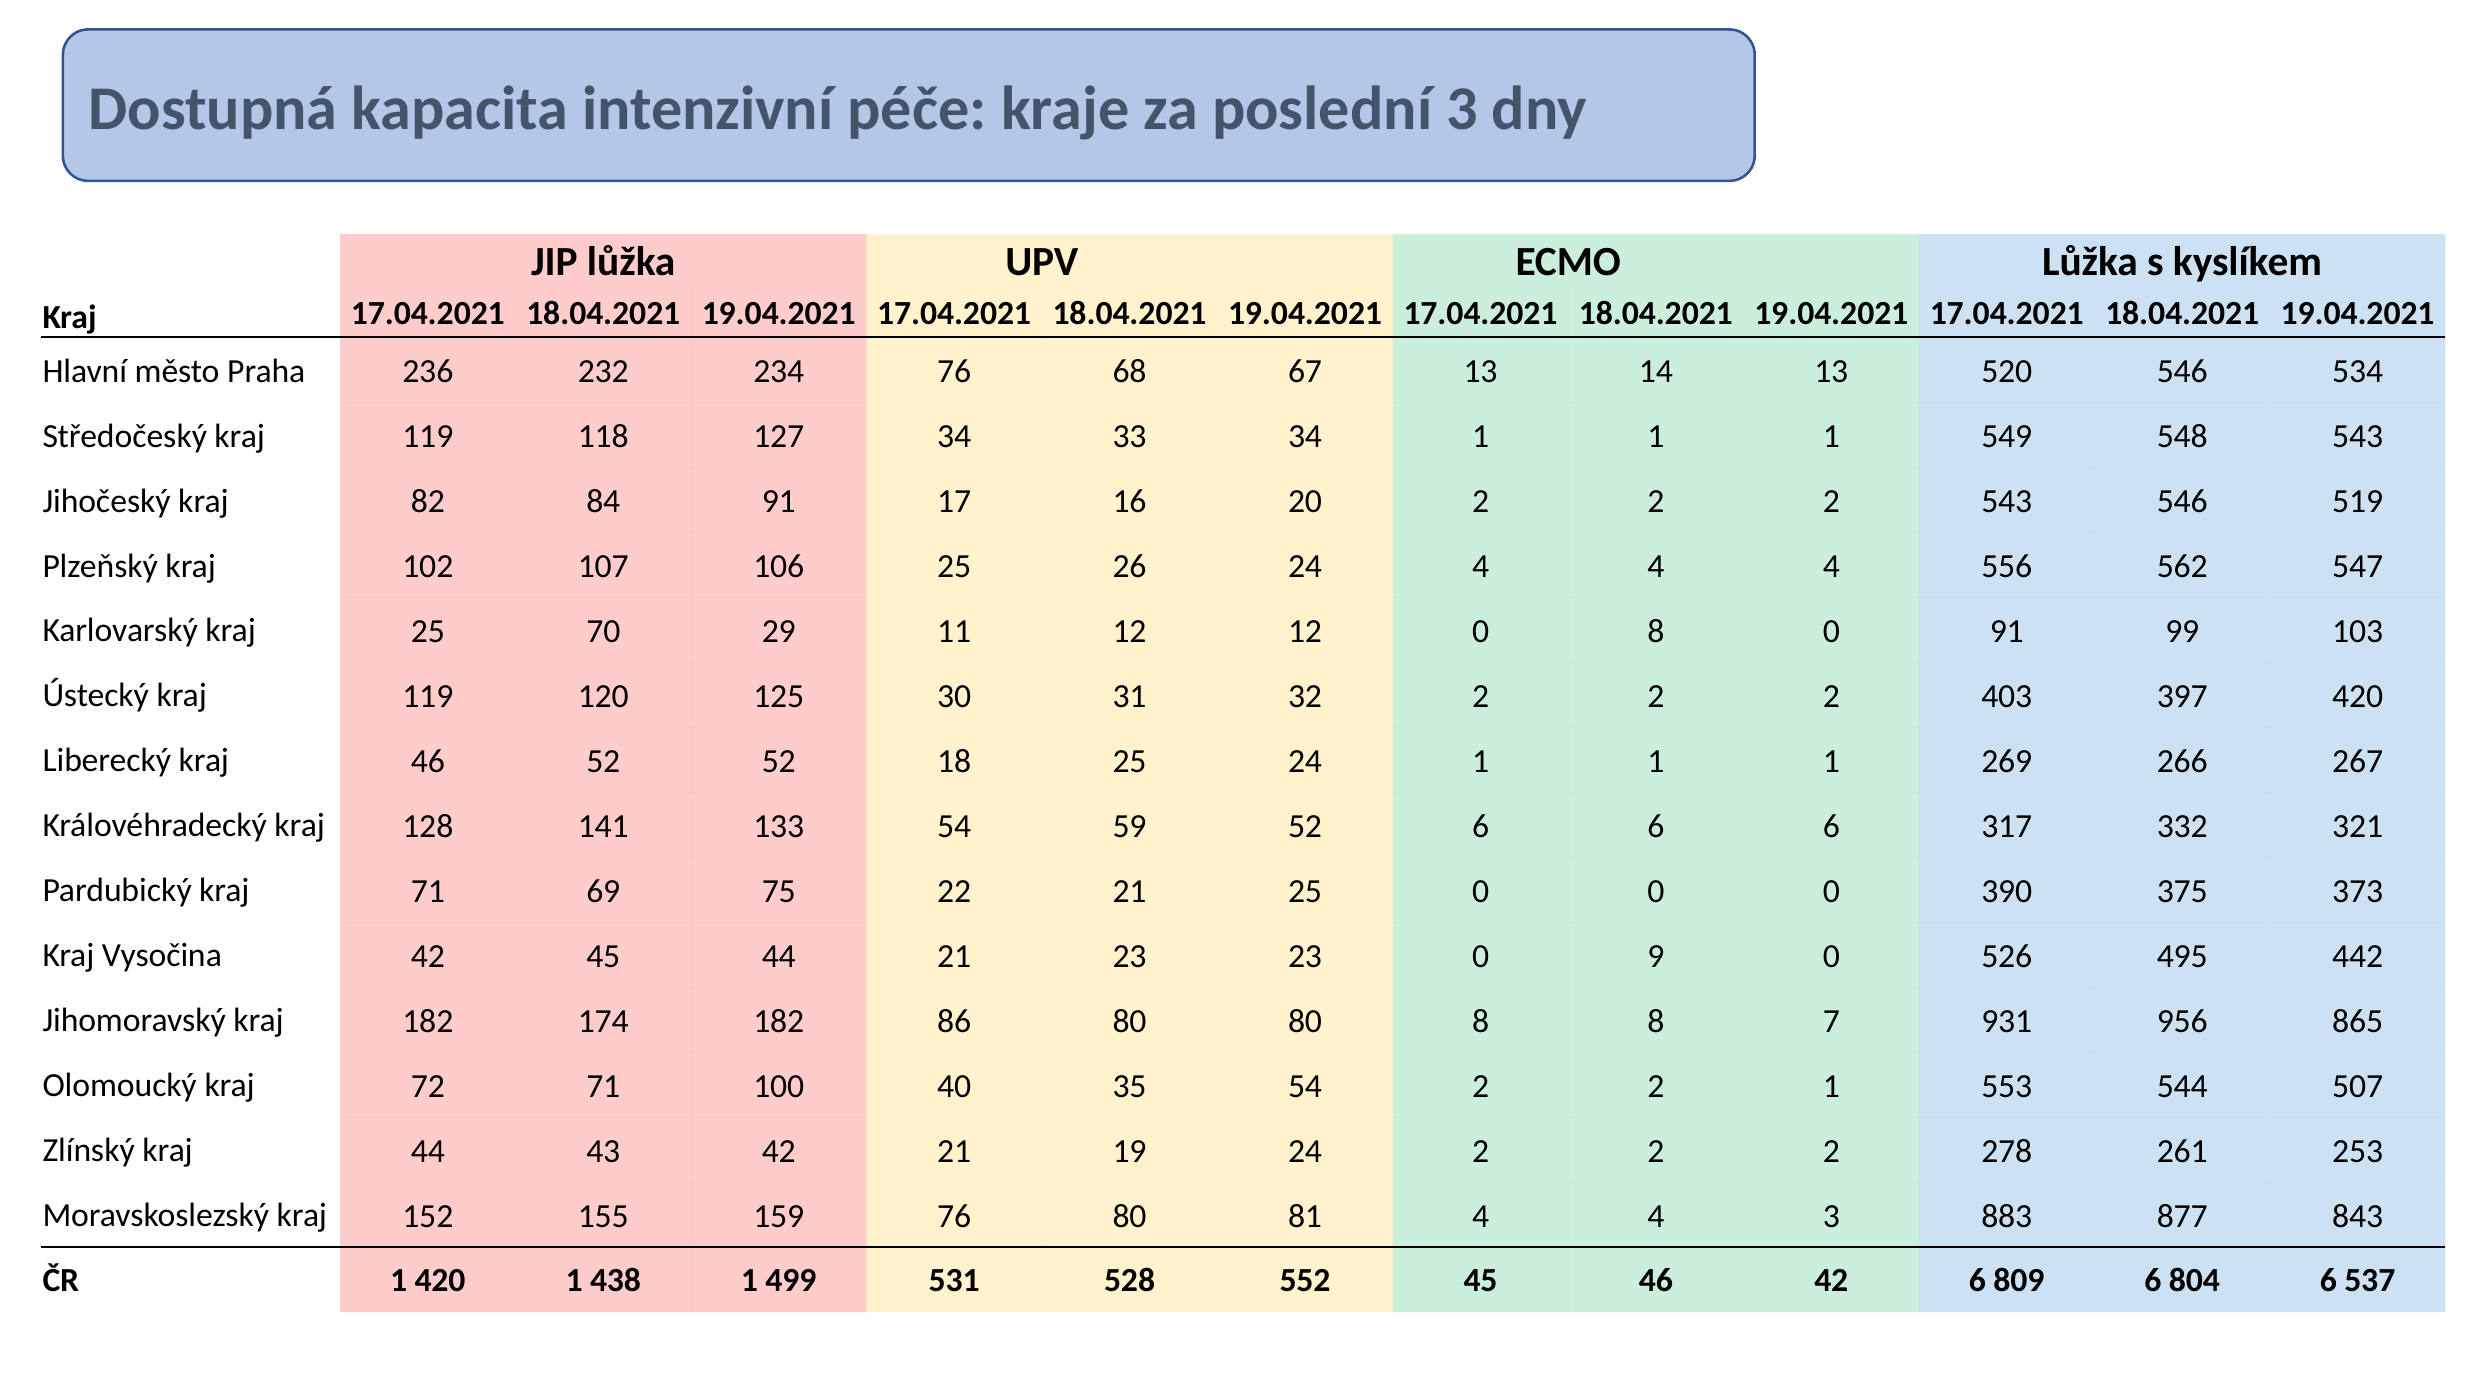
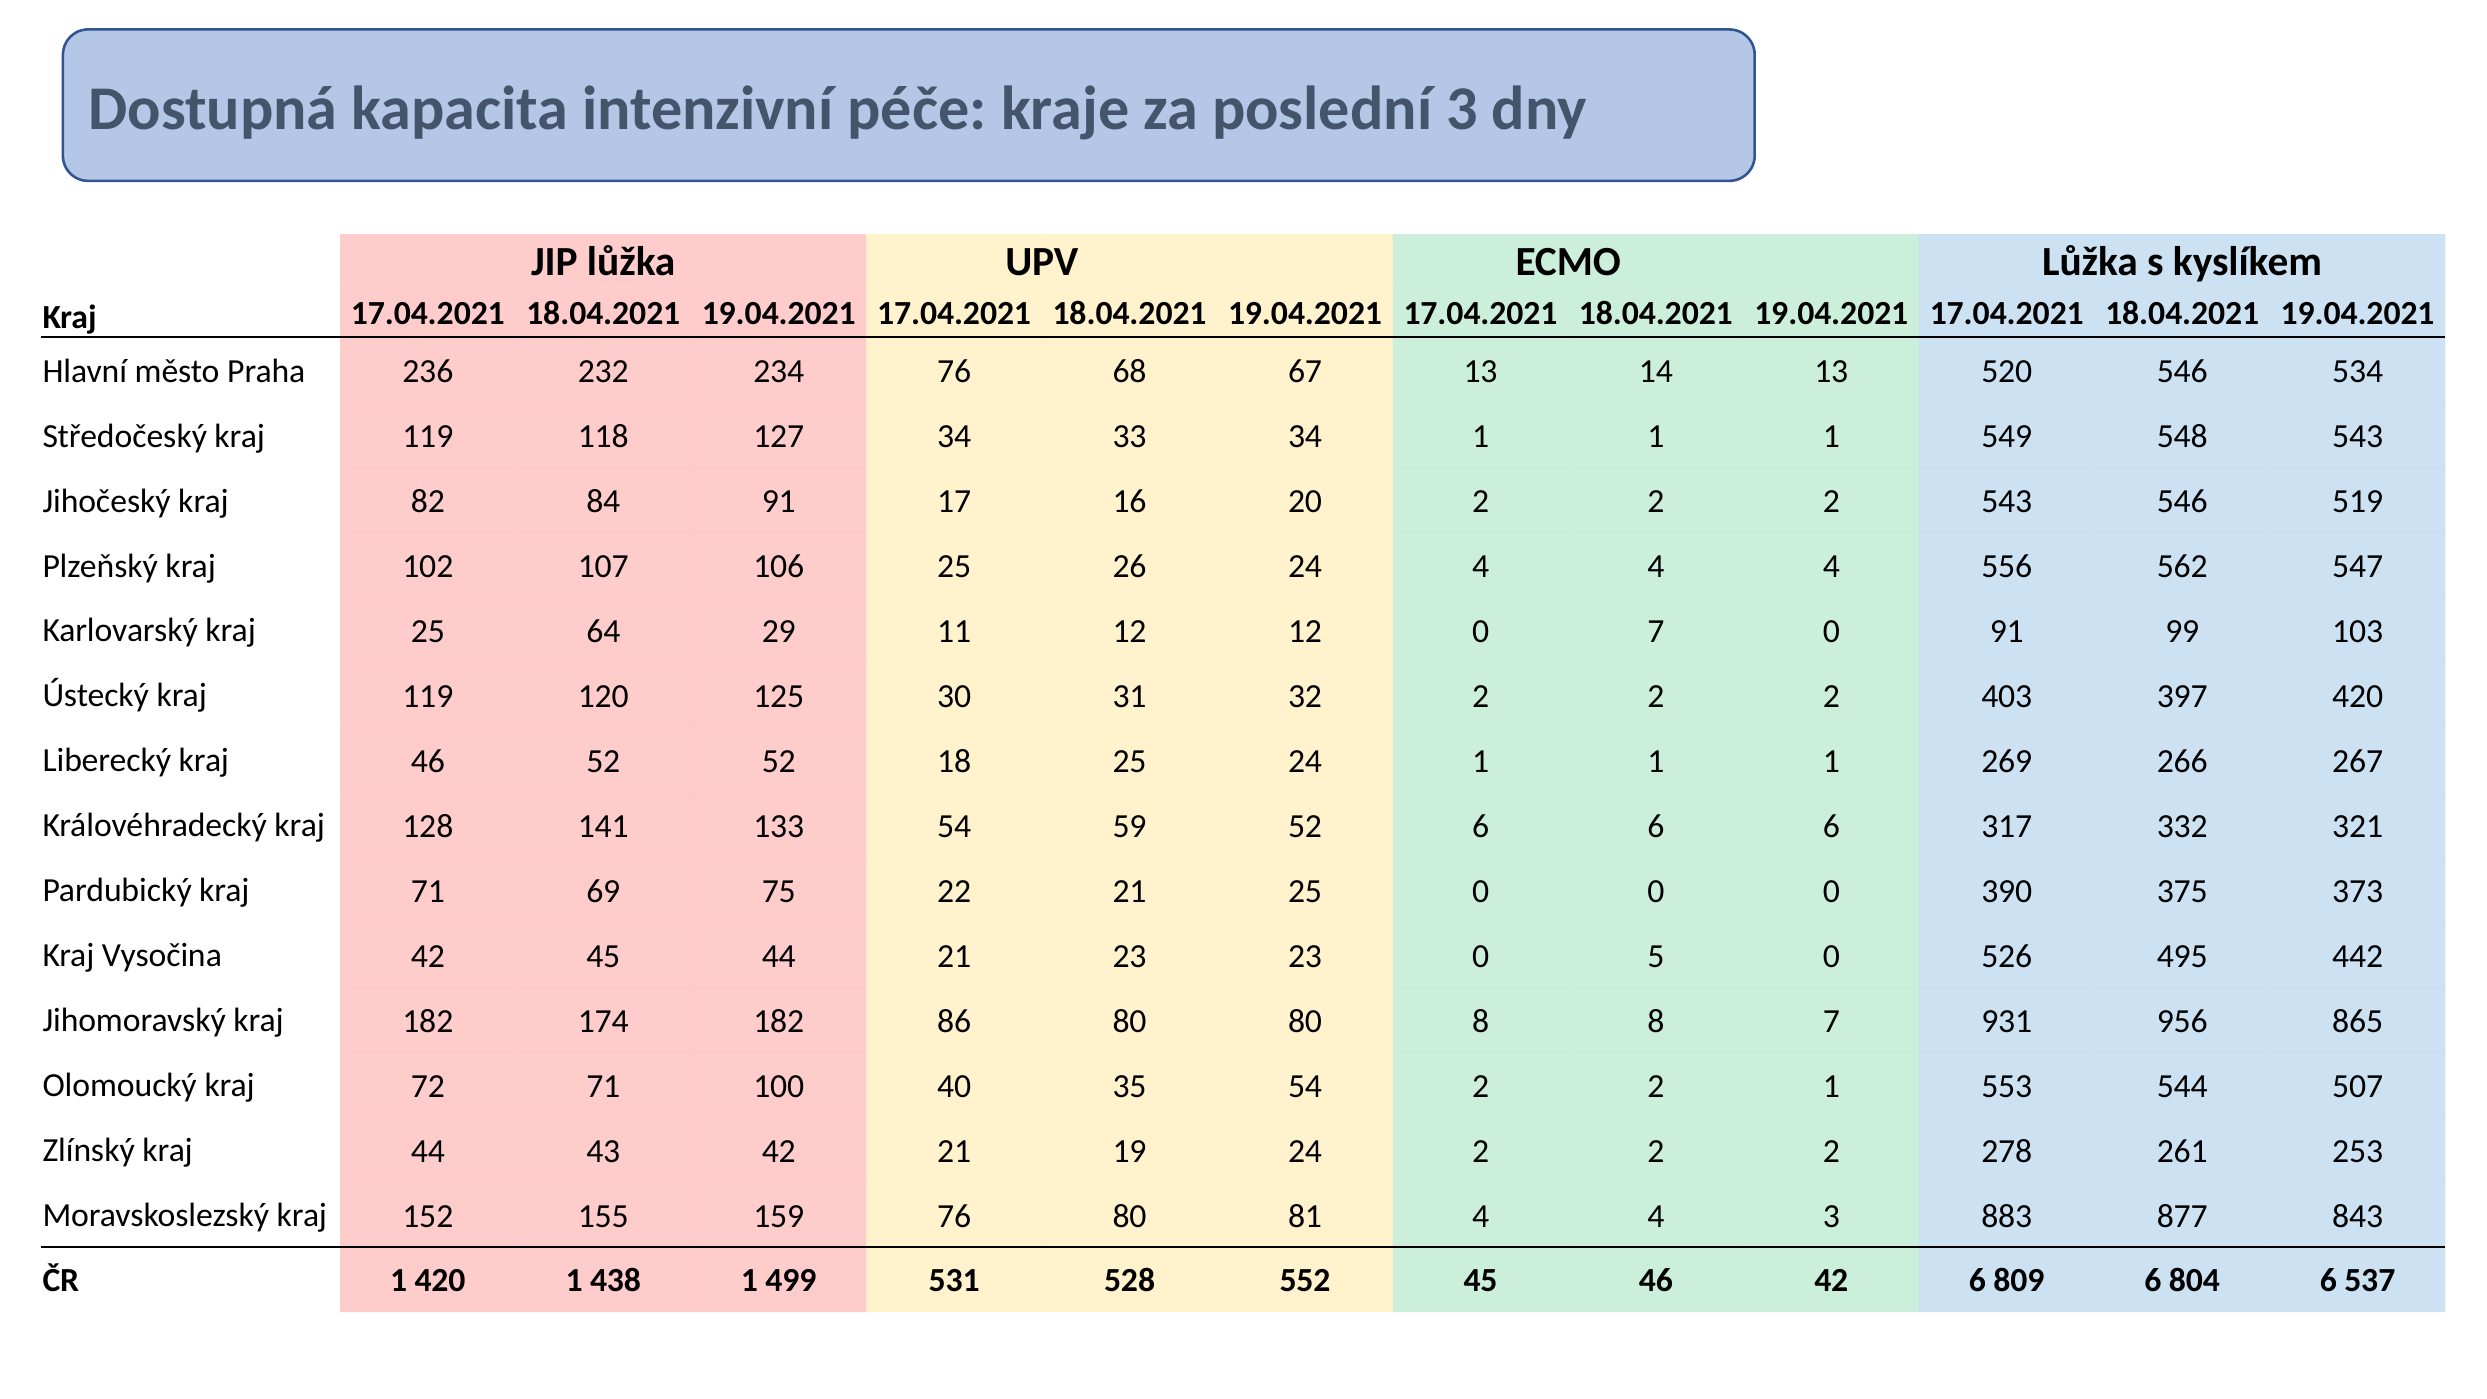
70: 70 -> 64
0 8: 8 -> 7
9: 9 -> 5
